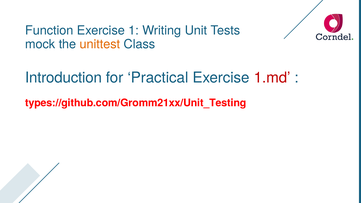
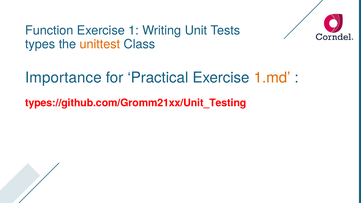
mock: mock -> types
Introduction: Introduction -> Importance
1.md colour: red -> orange
